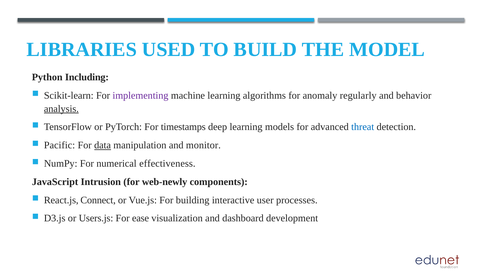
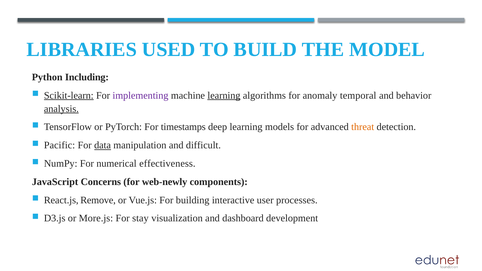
Scikit-learn underline: none -> present
learning at (224, 95) underline: none -> present
regularly: regularly -> temporal
threat colour: blue -> orange
monitor: monitor -> difficult
Intrusion: Intrusion -> Concerns
Connect: Connect -> Remove
Users.js: Users.js -> More.js
ease: ease -> stay
